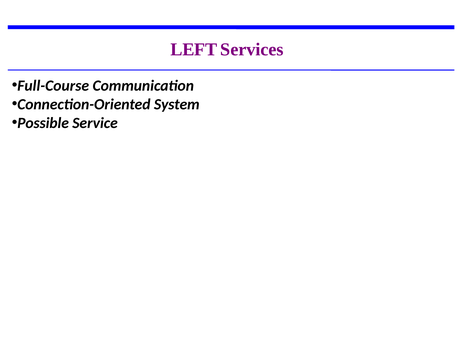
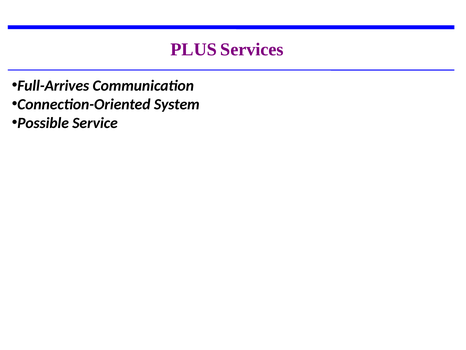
LEFT: LEFT -> PLUS
Full-Course: Full-Course -> Full-Arrives
